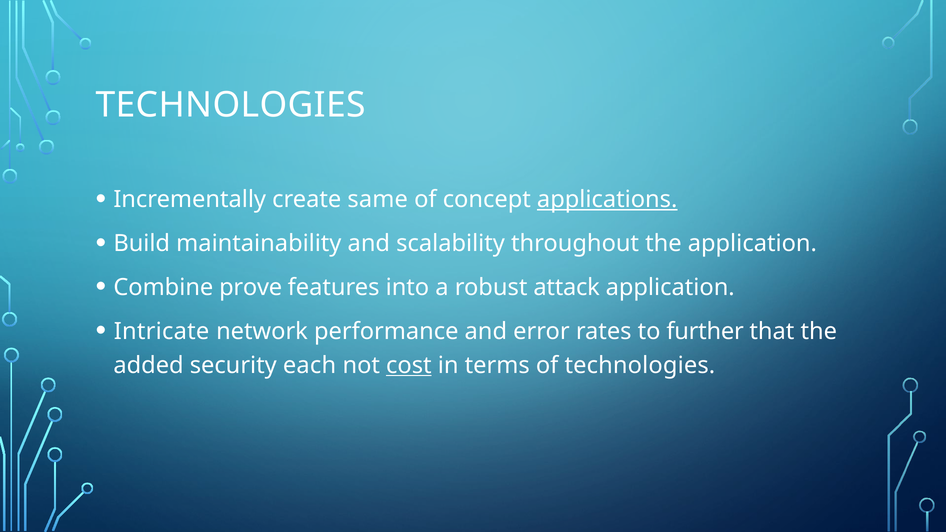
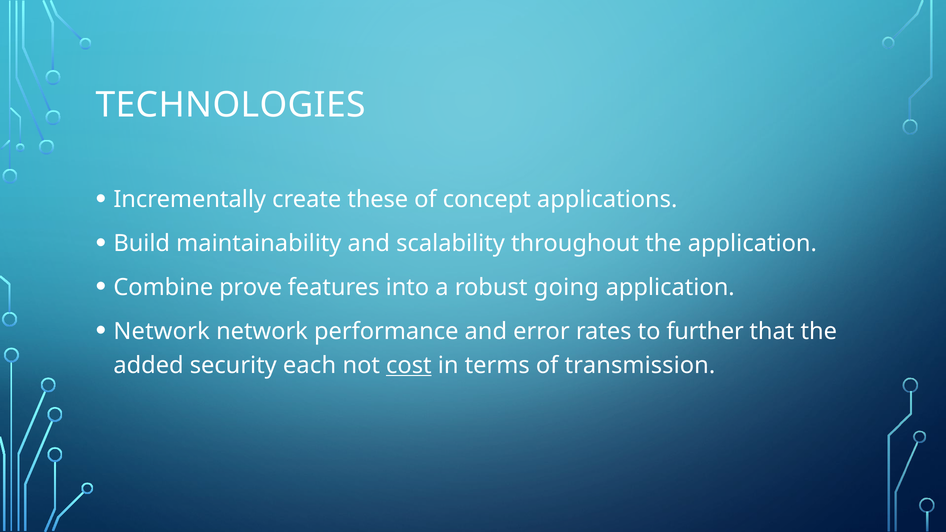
same: same -> these
applications underline: present -> none
attack: attack -> going
Intricate at (162, 331): Intricate -> Network
of technologies: technologies -> transmission
